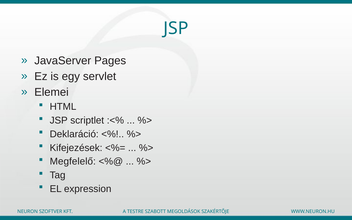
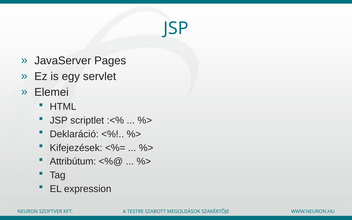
Megfelelő: Megfelelő -> Attribútum
